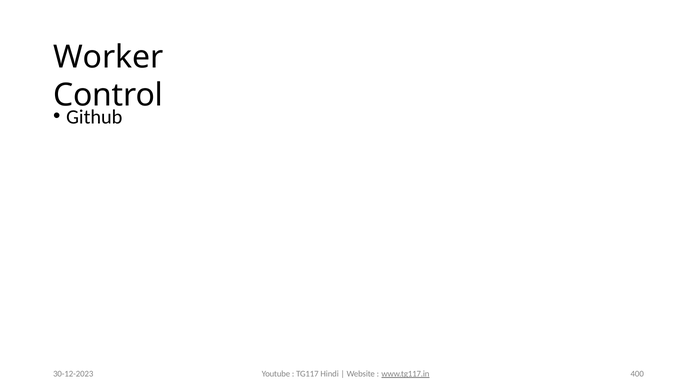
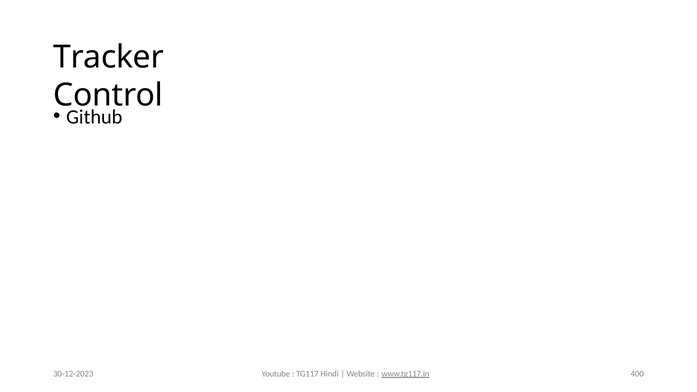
Worker: Worker -> Tracker
